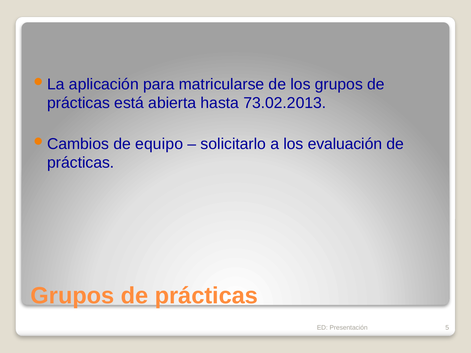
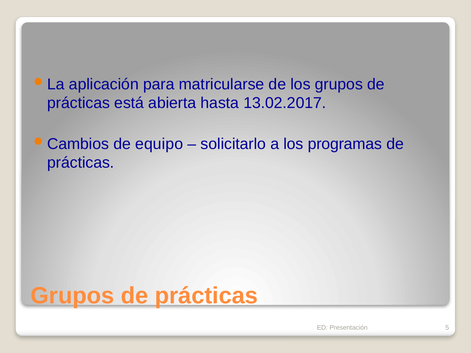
73.02.2013: 73.02.2013 -> 13.02.2017
evaluación: evaluación -> programas
